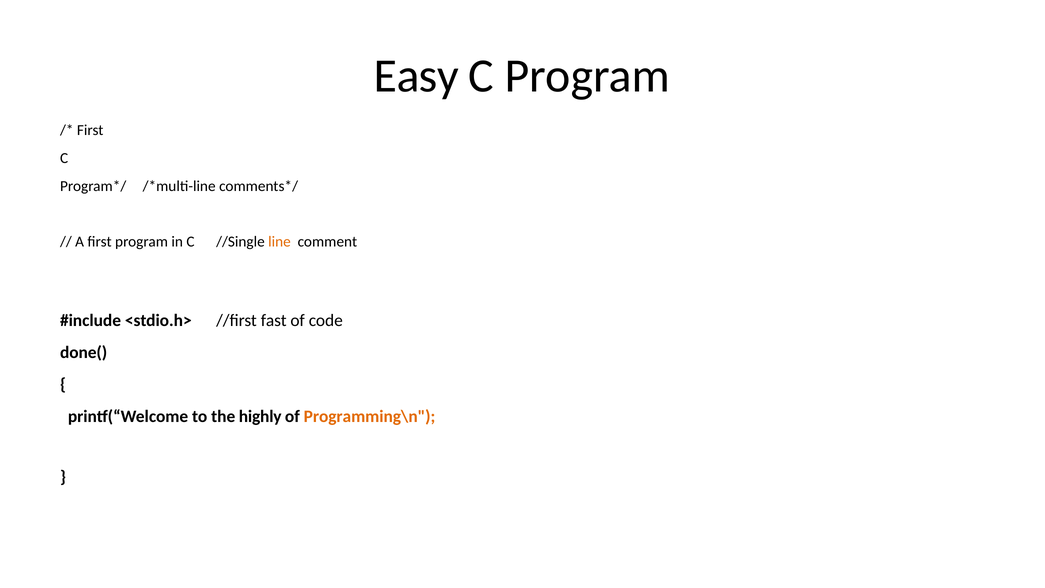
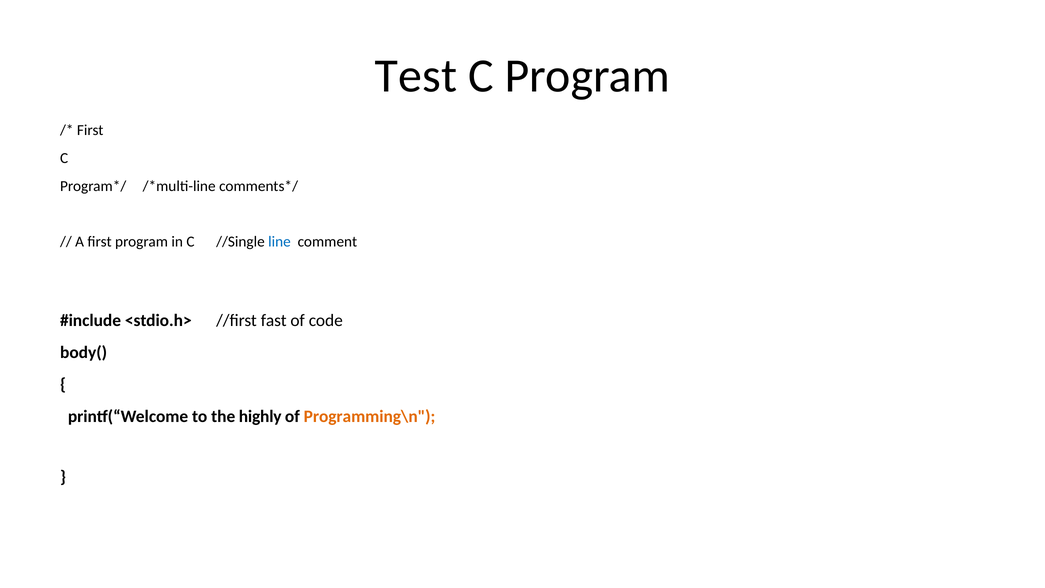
Easy: Easy -> Test
line colour: orange -> blue
done(: done( -> body(
